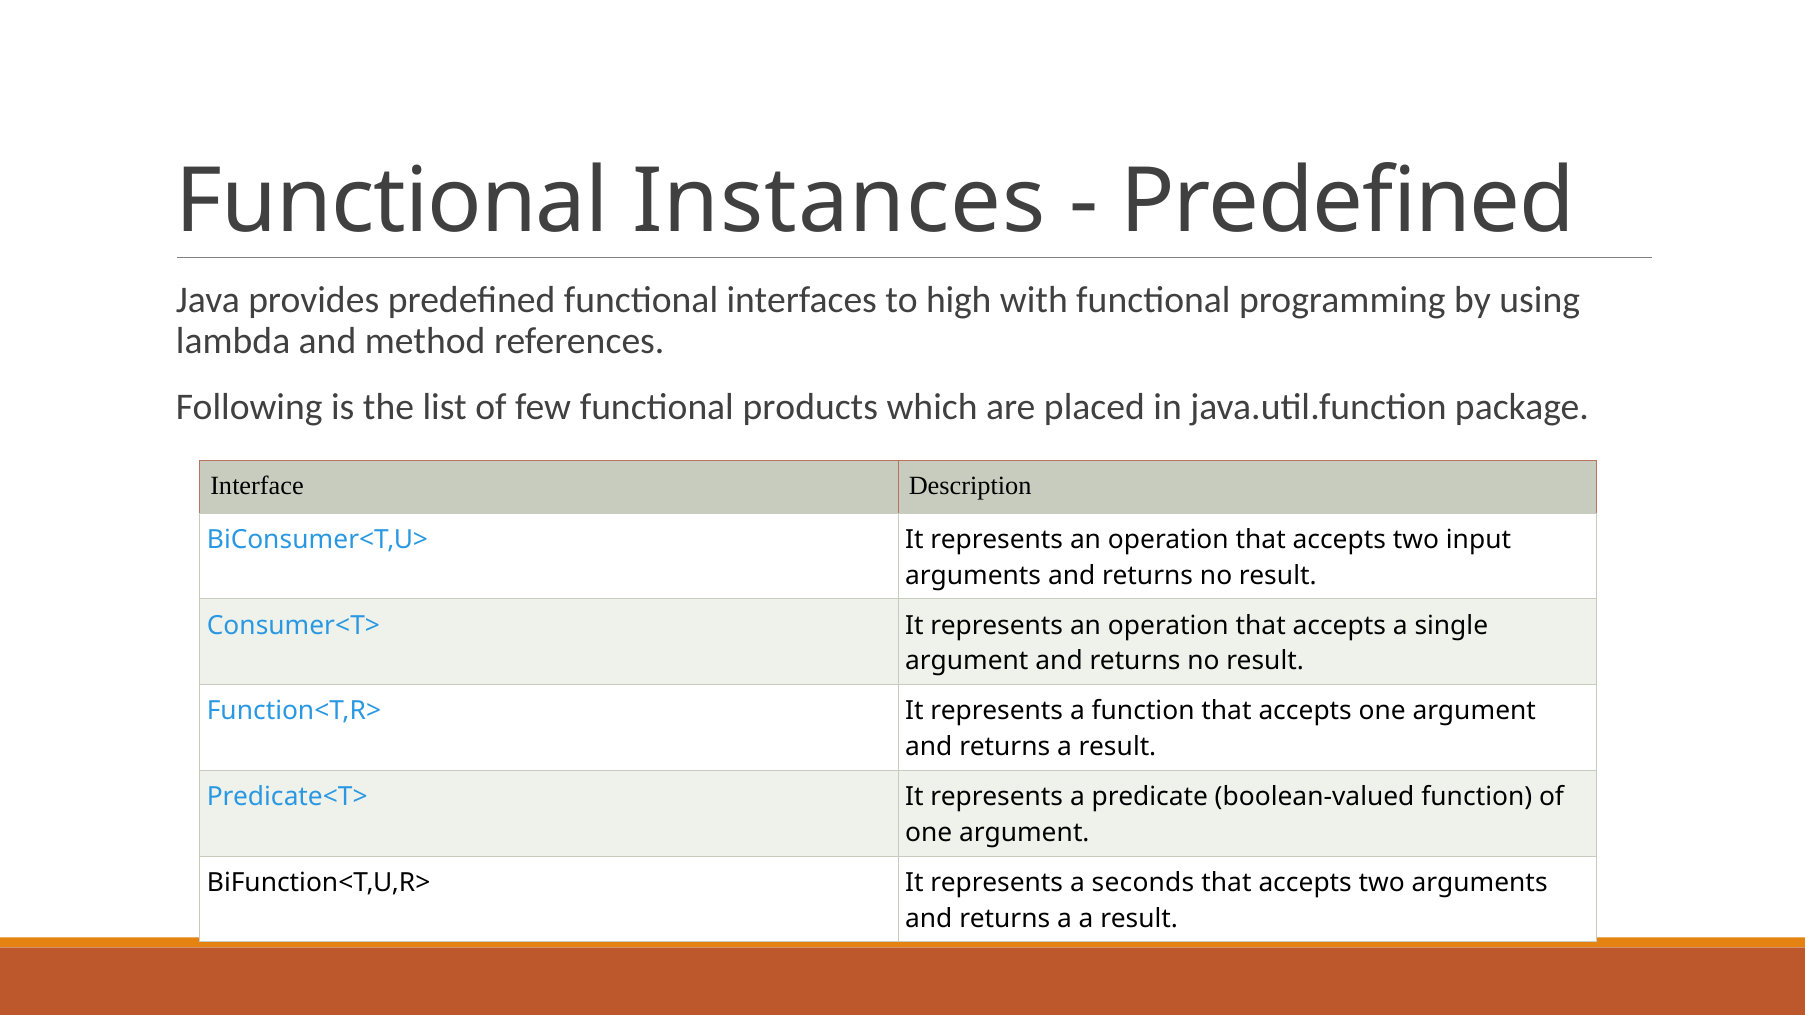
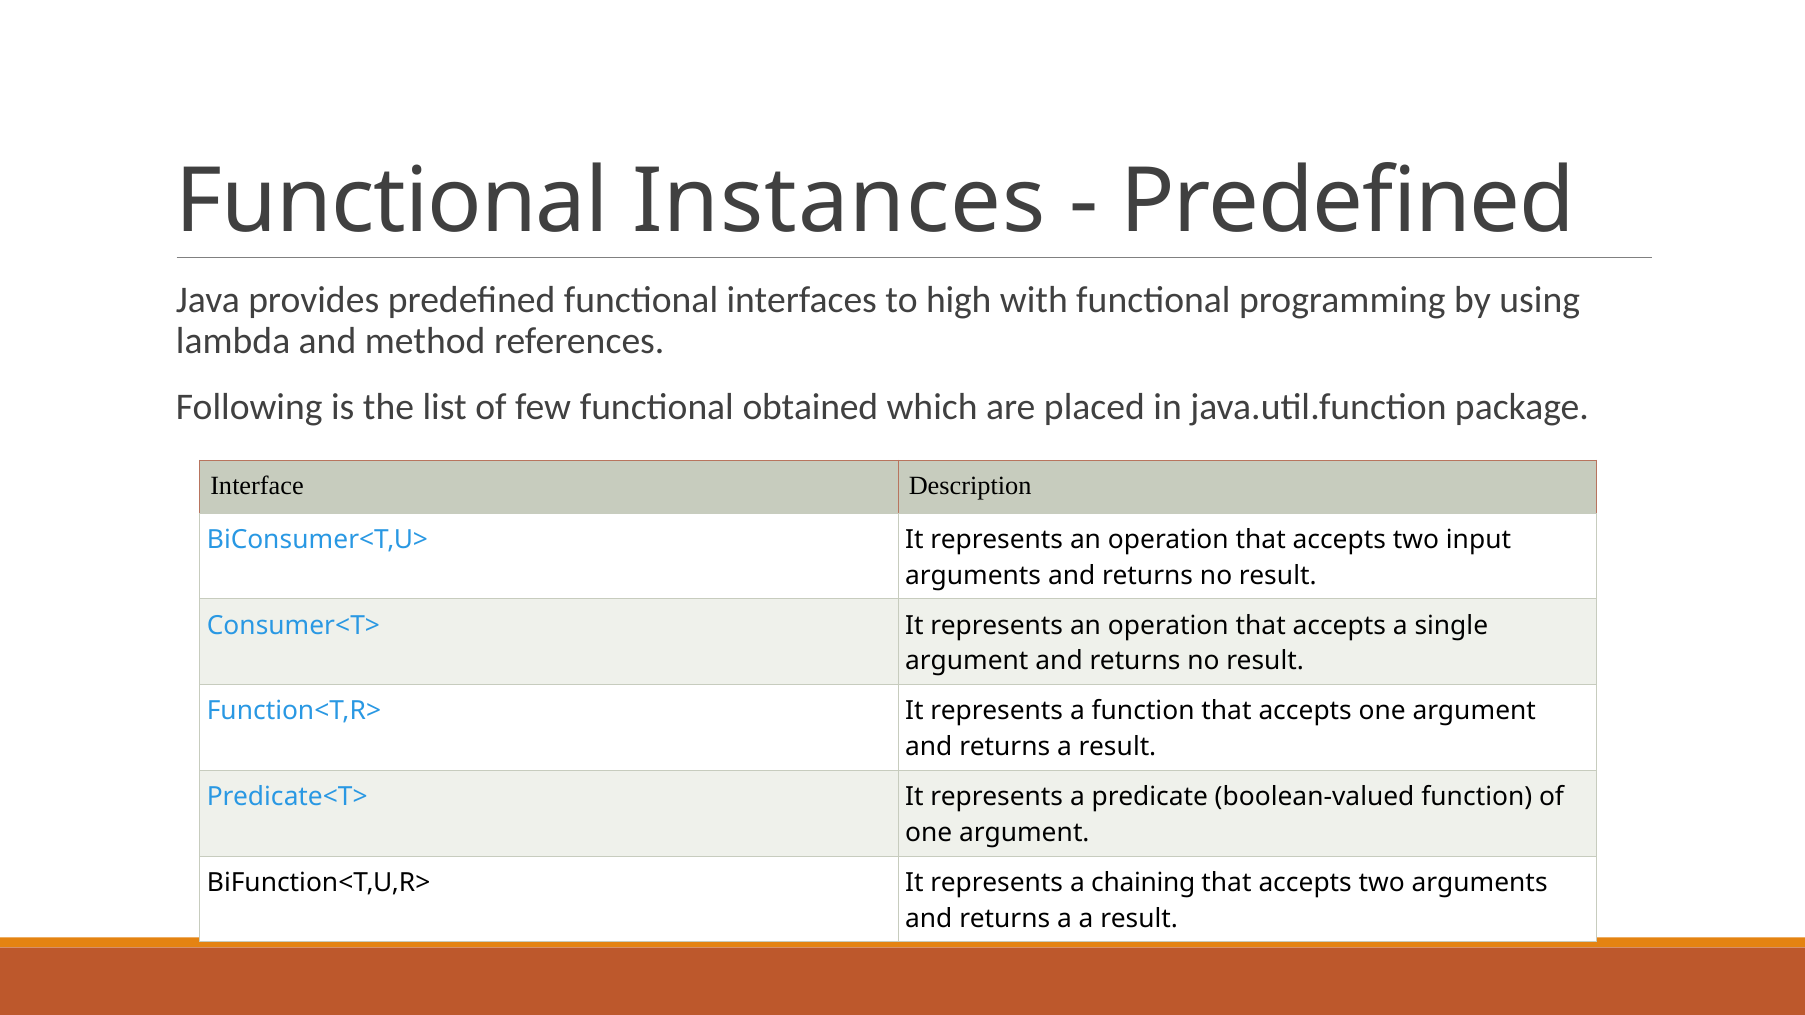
products: products -> obtained
seconds: seconds -> chaining
